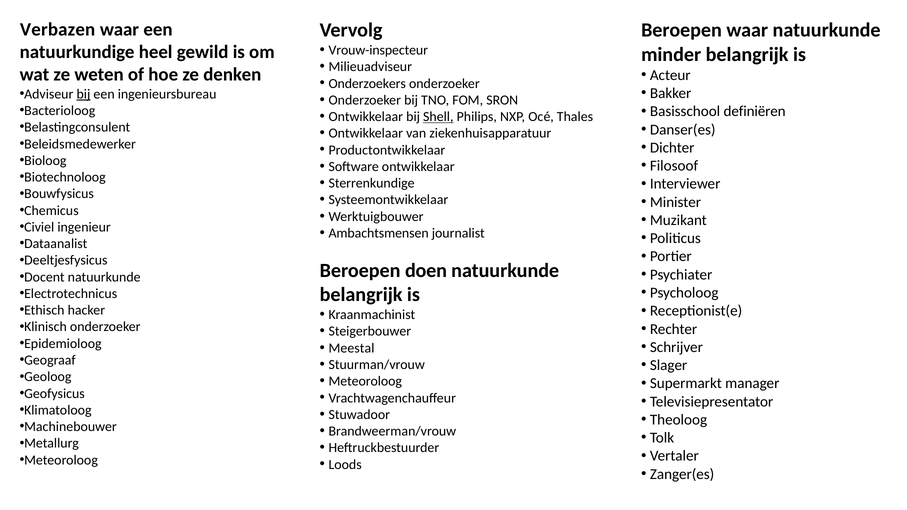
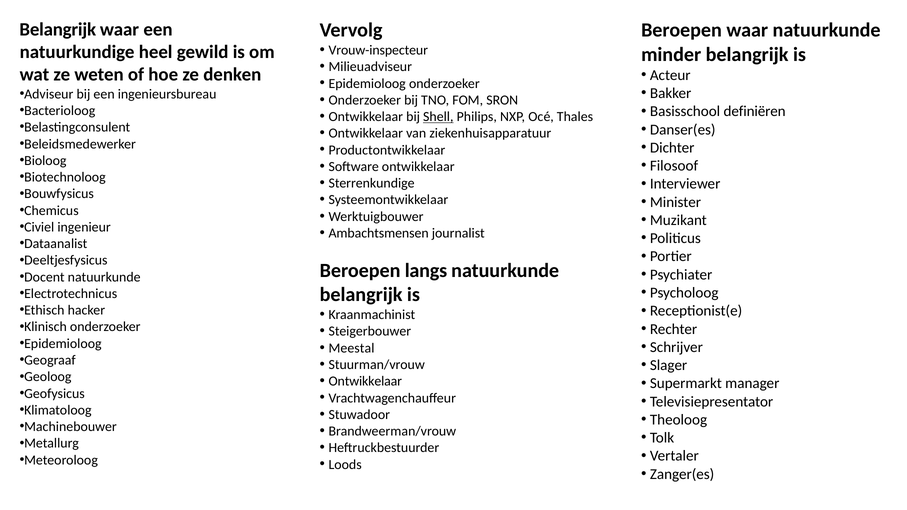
Verbazen at (58, 29): Verbazen -> Belangrijk
Onderzoekers at (367, 84): Onderzoekers -> Epidemioloog
bij at (83, 94) underline: present -> none
doen: doen -> langs
Meteoroloog at (365, 381): Meteoroloog -> Ontwikkelaar
